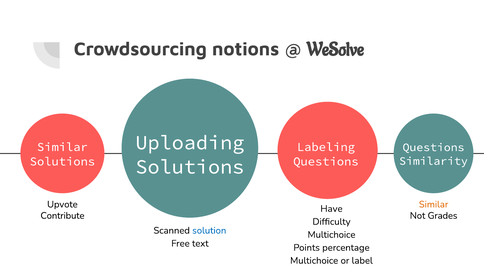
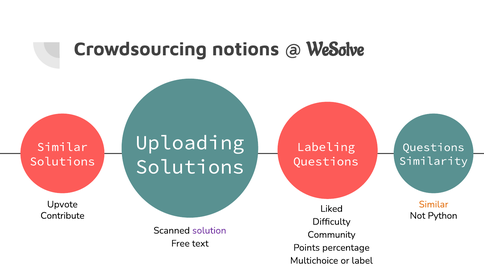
Have: Have -> Liked
Grades: Grades -> Python
solution colour: blue -> purple
Multichoice at (331, 235): Multichoice -> Community
